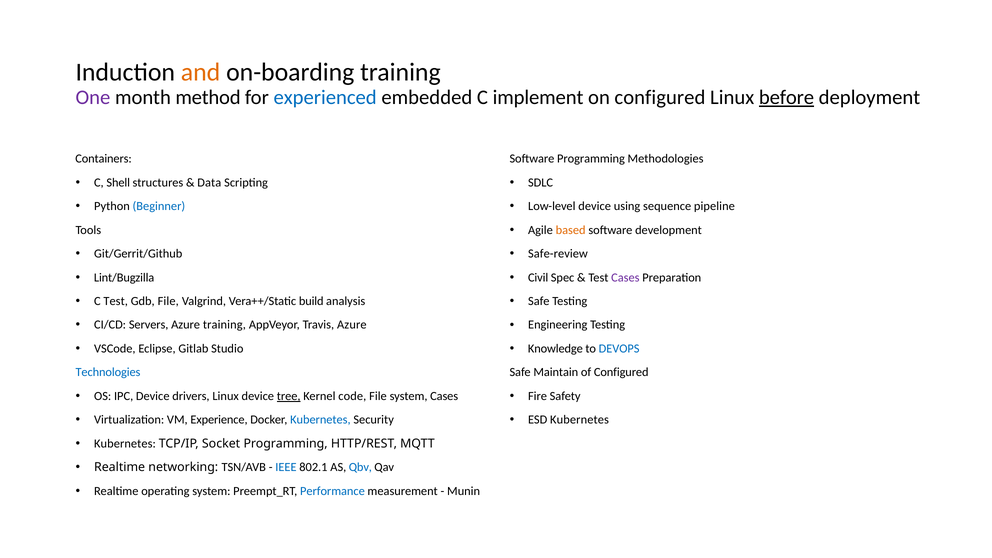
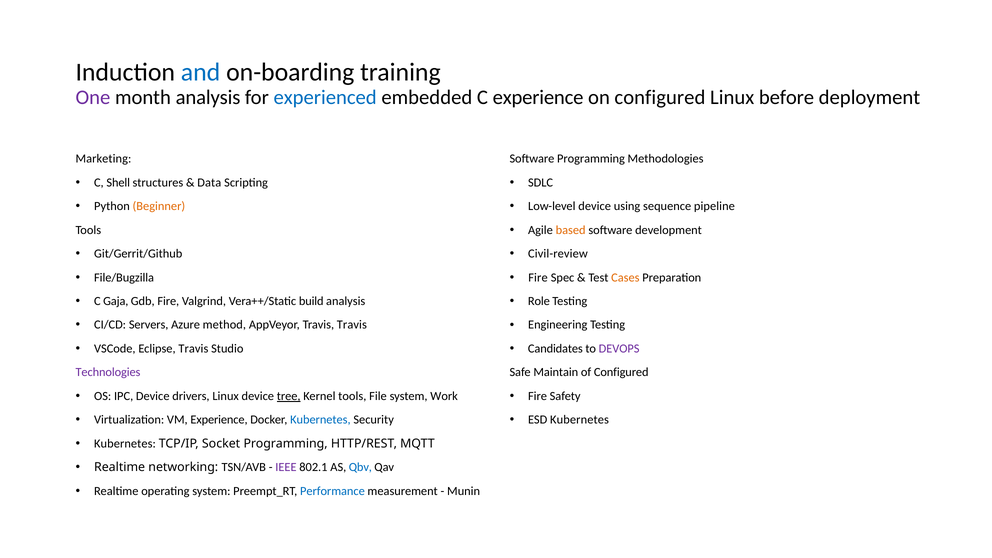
and colour: orange -> blue
month method: method -> analysis
C implement: implement -> experience
before underline: present -> none
Containers: Containers -> Marketing
Beginner colour: blue -> orange
Safe-review: Safe-review -> Civil-review
Lint/Bugzilla: Lint/Bugzilla -> File/Bugzilla
Civil at (538, 277): Civil -> Fire
Cases at (625, 277) colour: purple -> orange
C Test: Test -> Gaja
Gdb File: File -> Fire
Safe at (539, 301): Safe -> Role
Azure training: training -> method
Travis Azure: Azure -> Travis
Eclipse Gitlab: Gitlab -> Travis
Knowledge: Knowledge -> Candidates
DEVOPS colour: blue -> purple
Technologies colour: blue -> purple
Kernel code: code -> tools
system Cases: Cases -> Work
IEEE colour: blue -> purple
